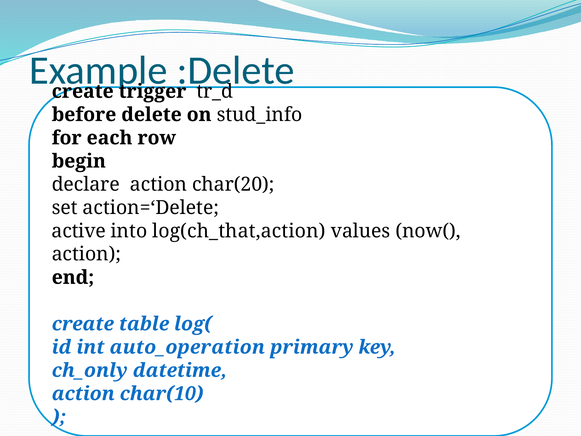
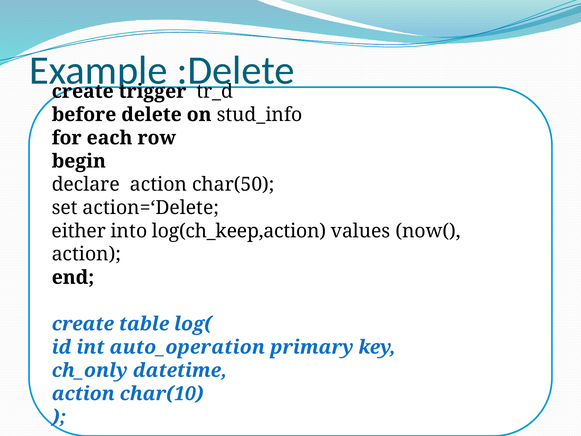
char(20: char(20 -> char(50
active: active -> either
log(ch_that,action: log(ch_that,action -> log(ch_keep,action
